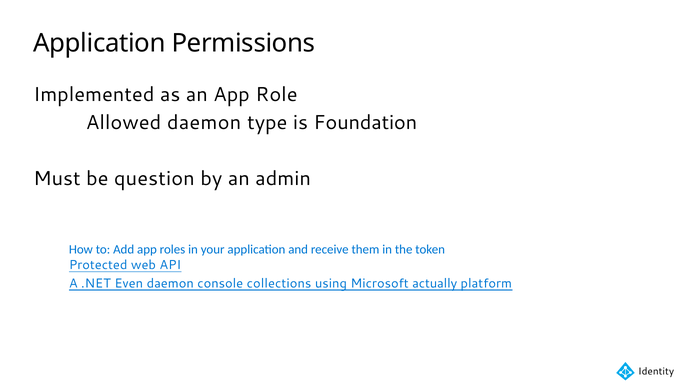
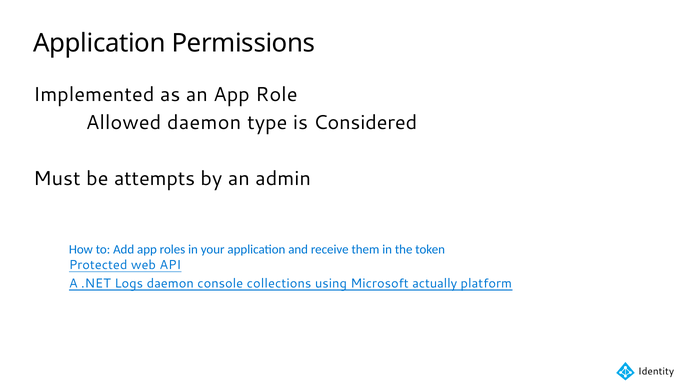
Foundation: Foundation -> Considered
question: question -> attempts
Even: Even -> Logs
